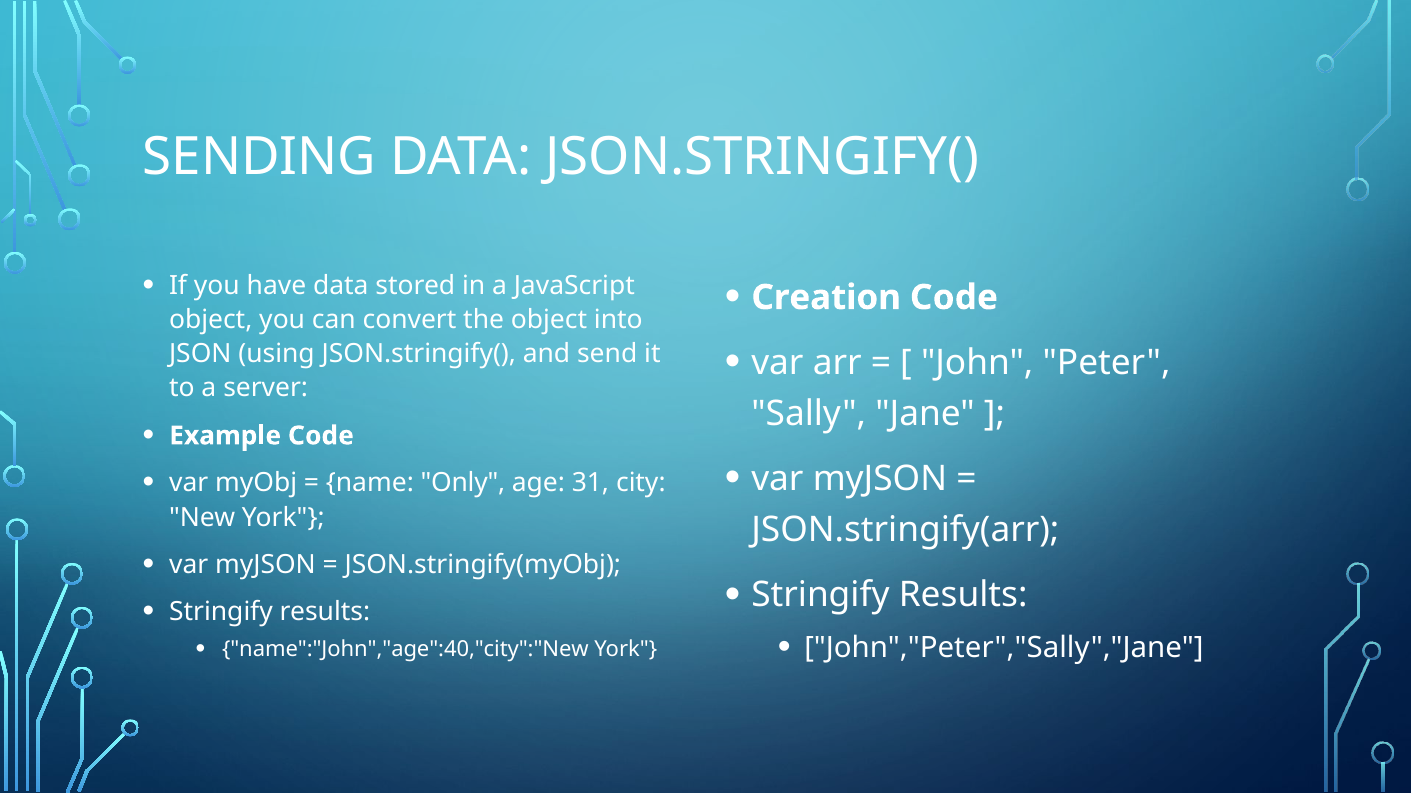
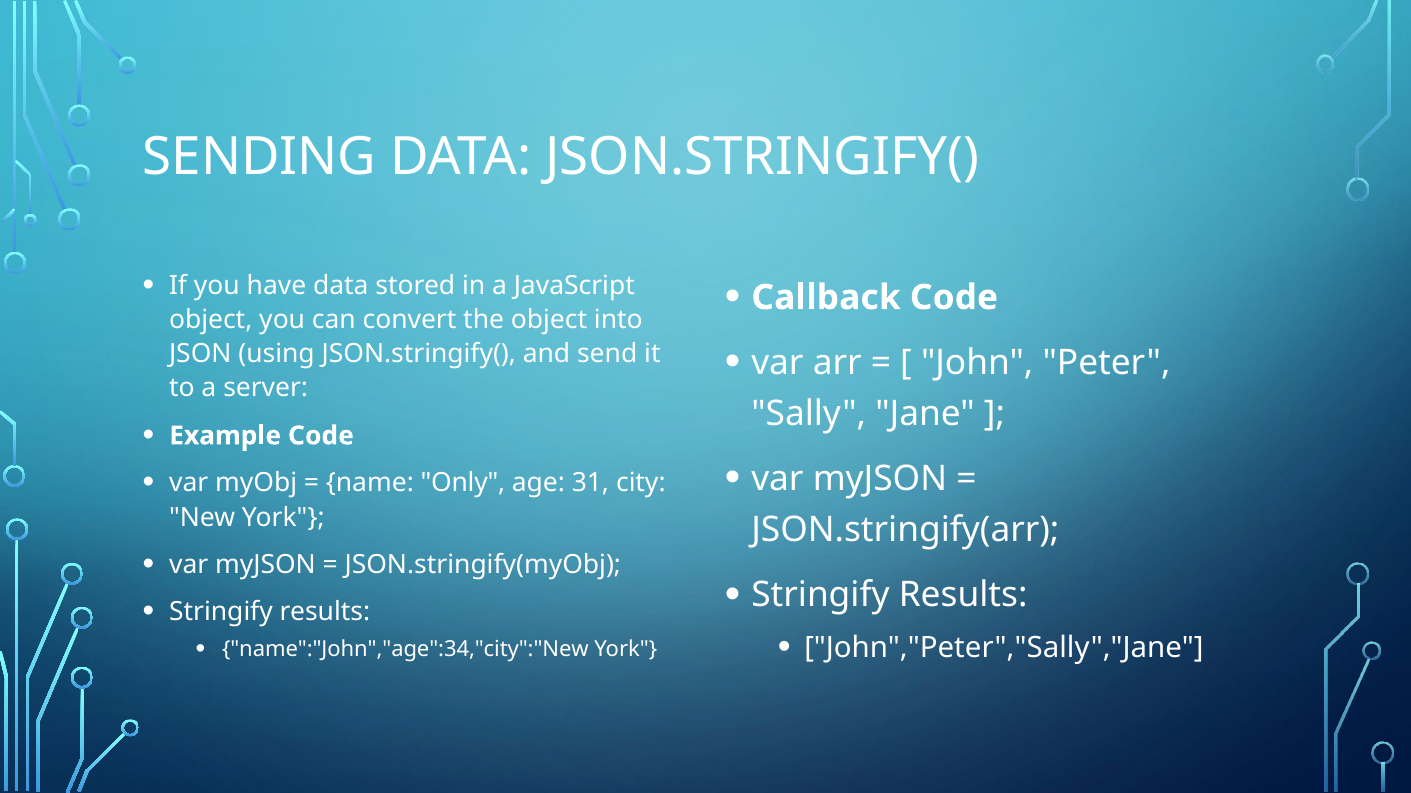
Creation: Creation -> Callback
name":"John","age":40,"city":"New: name":"John","age":40,"city":"New -> name":"John","age":34,"city":"New
